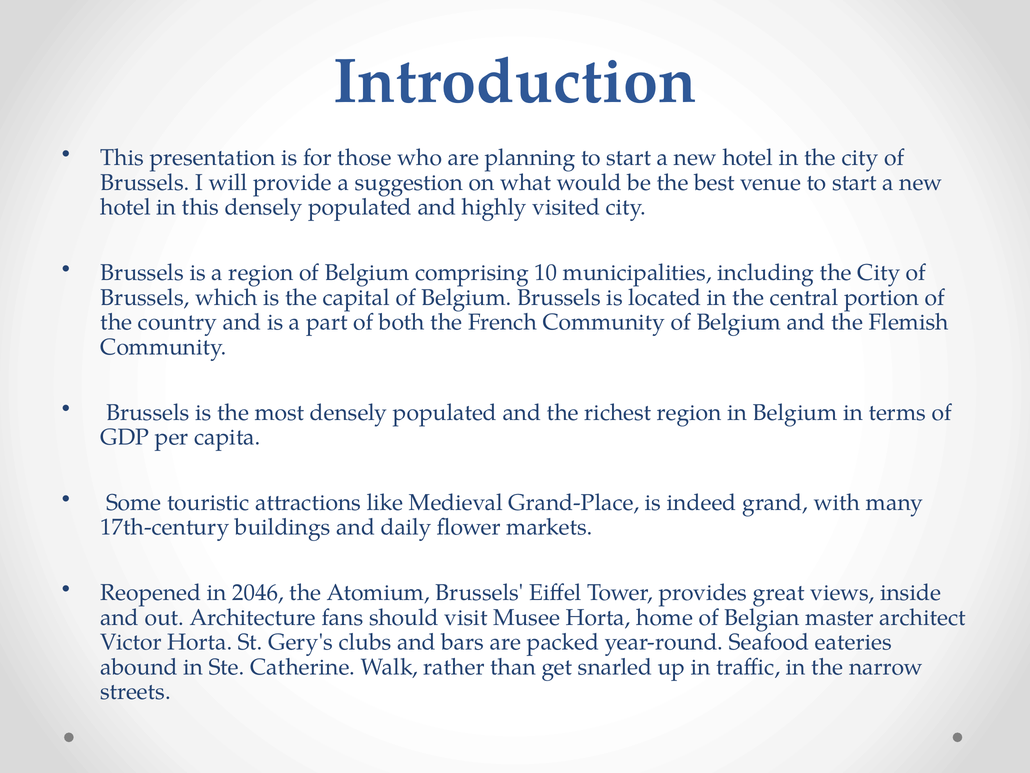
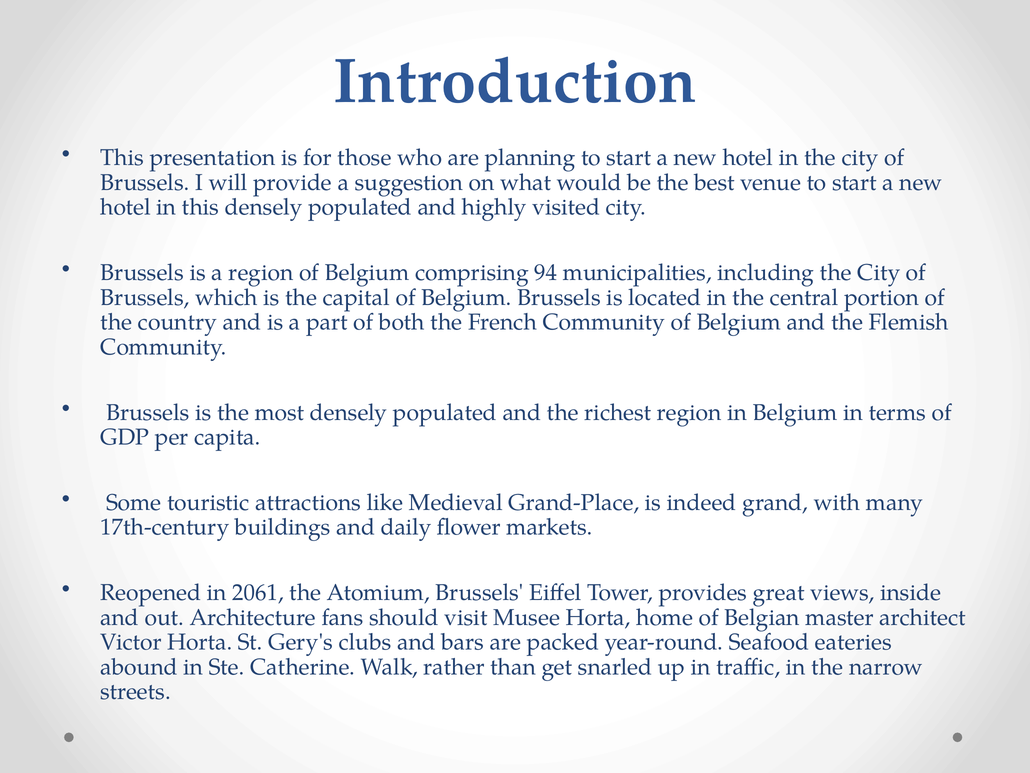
10: 10 -> 94
2046: 2046 -> 2061
